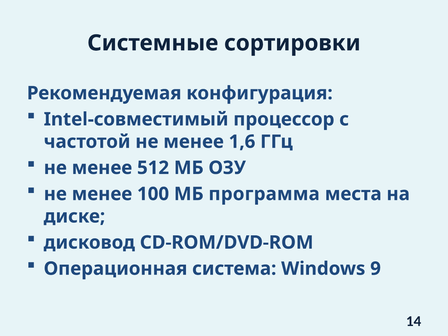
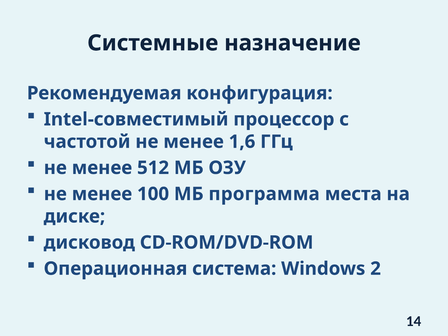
сортировки: сортировки -> назначение
9: 9 -> 2
